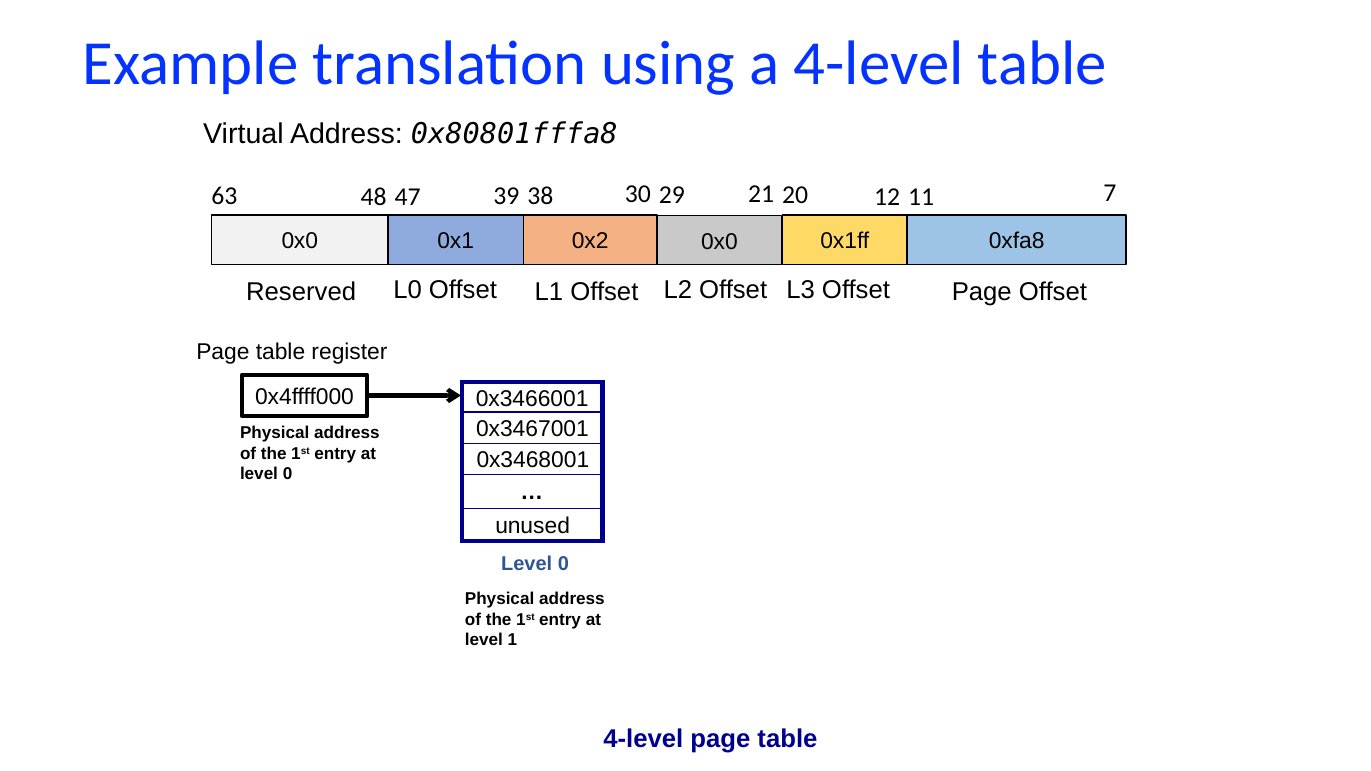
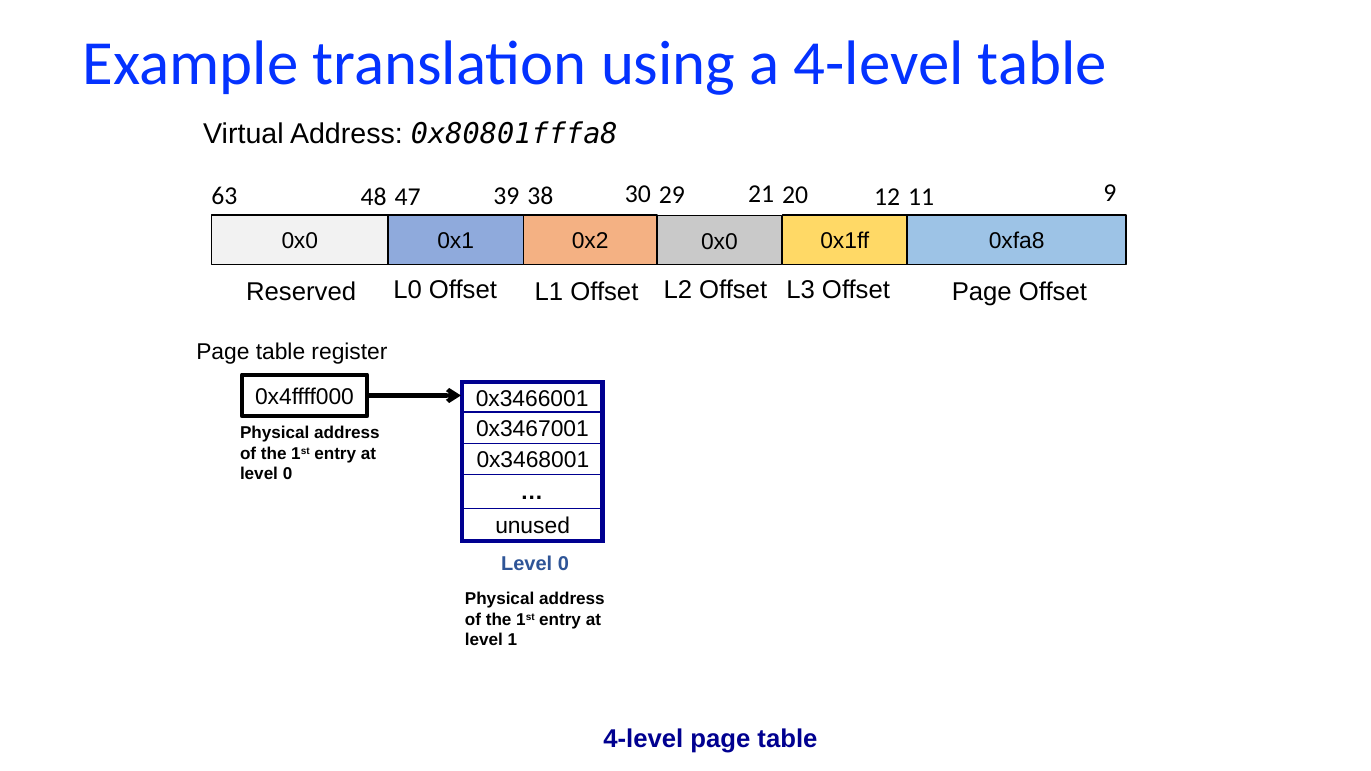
7: 7 -> 9
